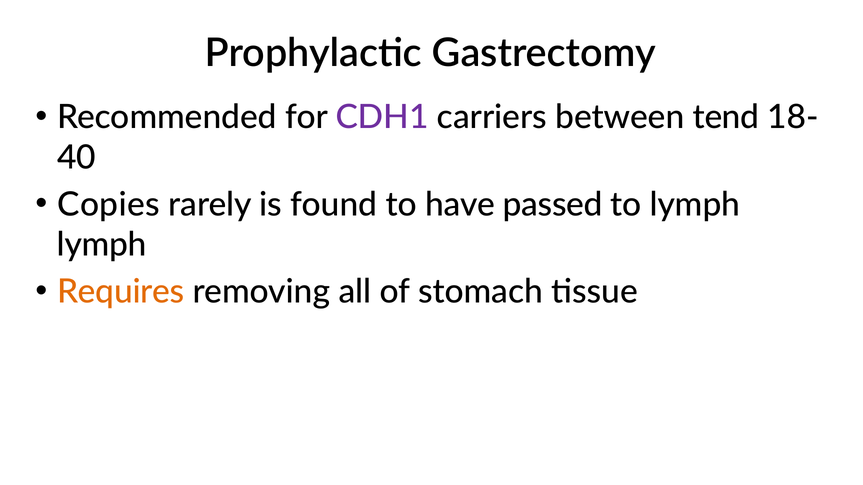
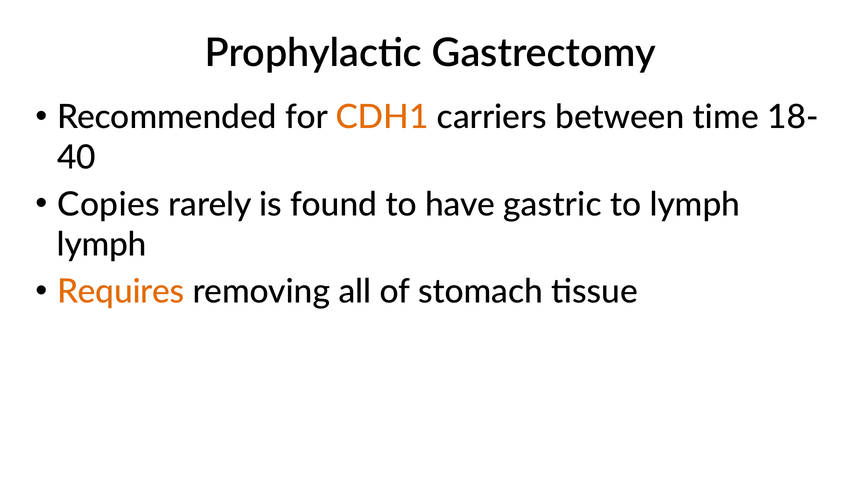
CDH1 colour: purple -> orange
tend: tend -> time
passed: passed -> gastric
